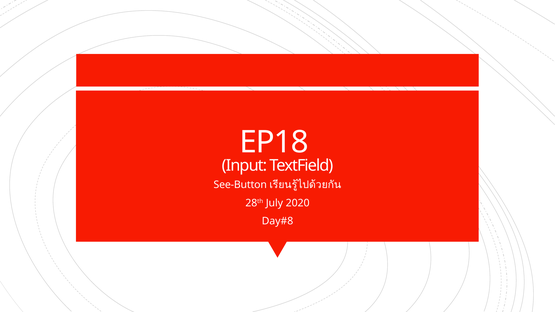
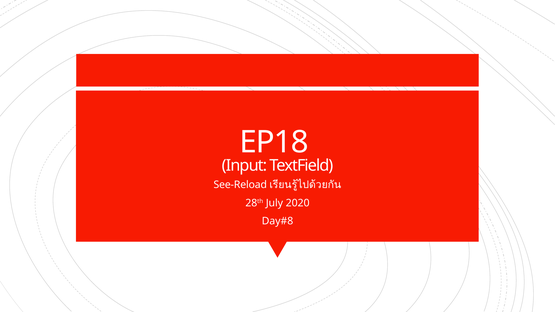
See-Button: See-Button -> See-Reload
